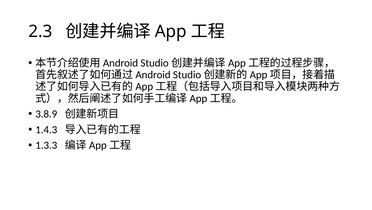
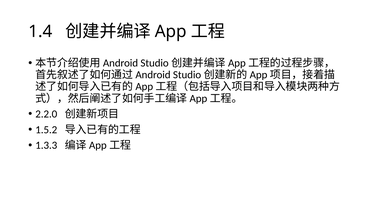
2.3: 2.3 -> 1.4
3.8.9: 3.8.9 -> 2.2.0
1.4.3: 1.4.3 -> 1.5.2
